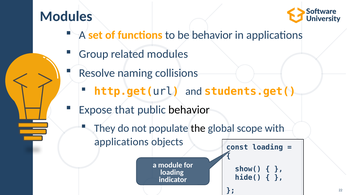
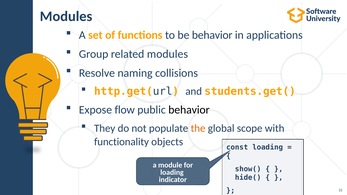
that: that -> flow
the colour: black -> orange
applications at (121, 142): applications -> functionality
